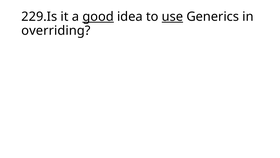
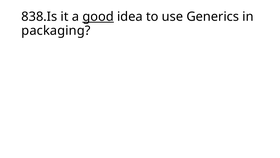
229.Is: 229.Is -> 838.Is
use underline: present -> none
overriding: overriding -> packaging
